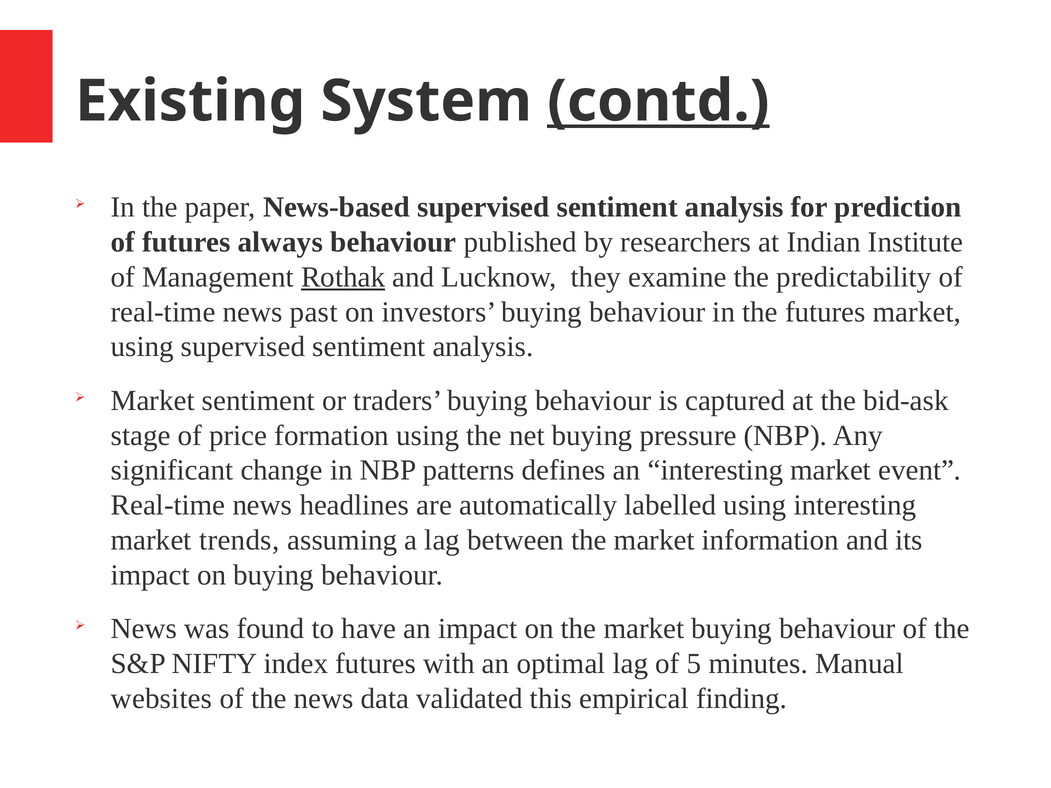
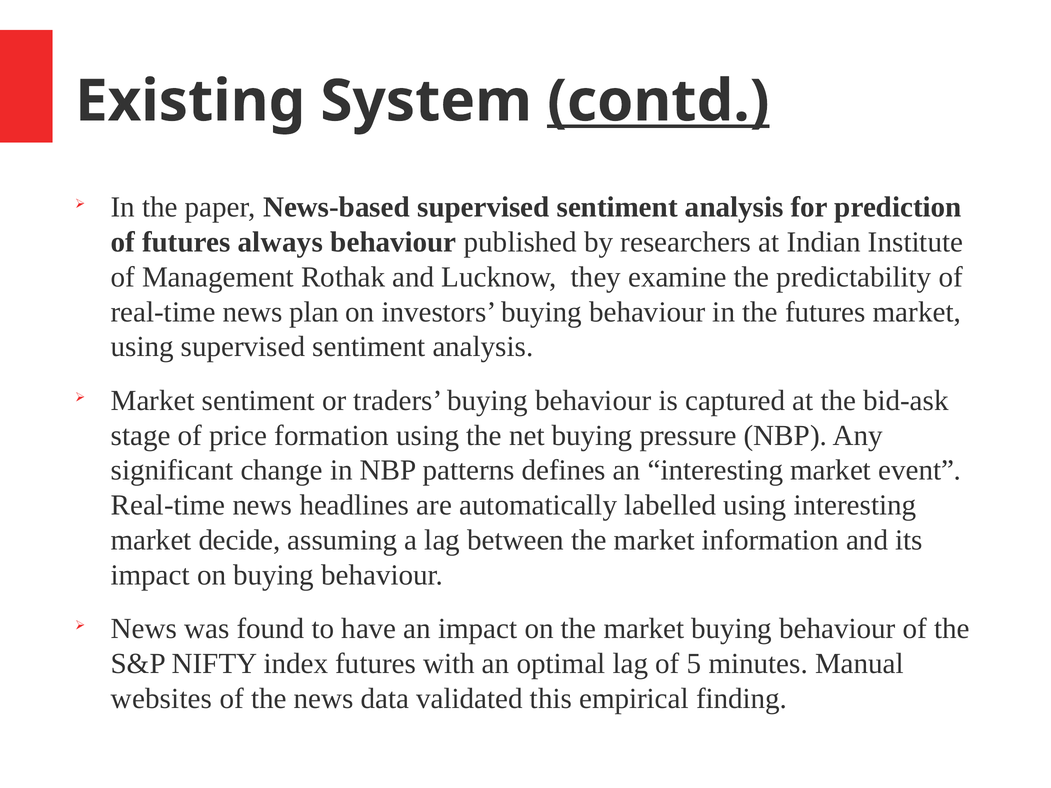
Rothak underline: present -> none
past: past -> plan
trends: trends -> decide
